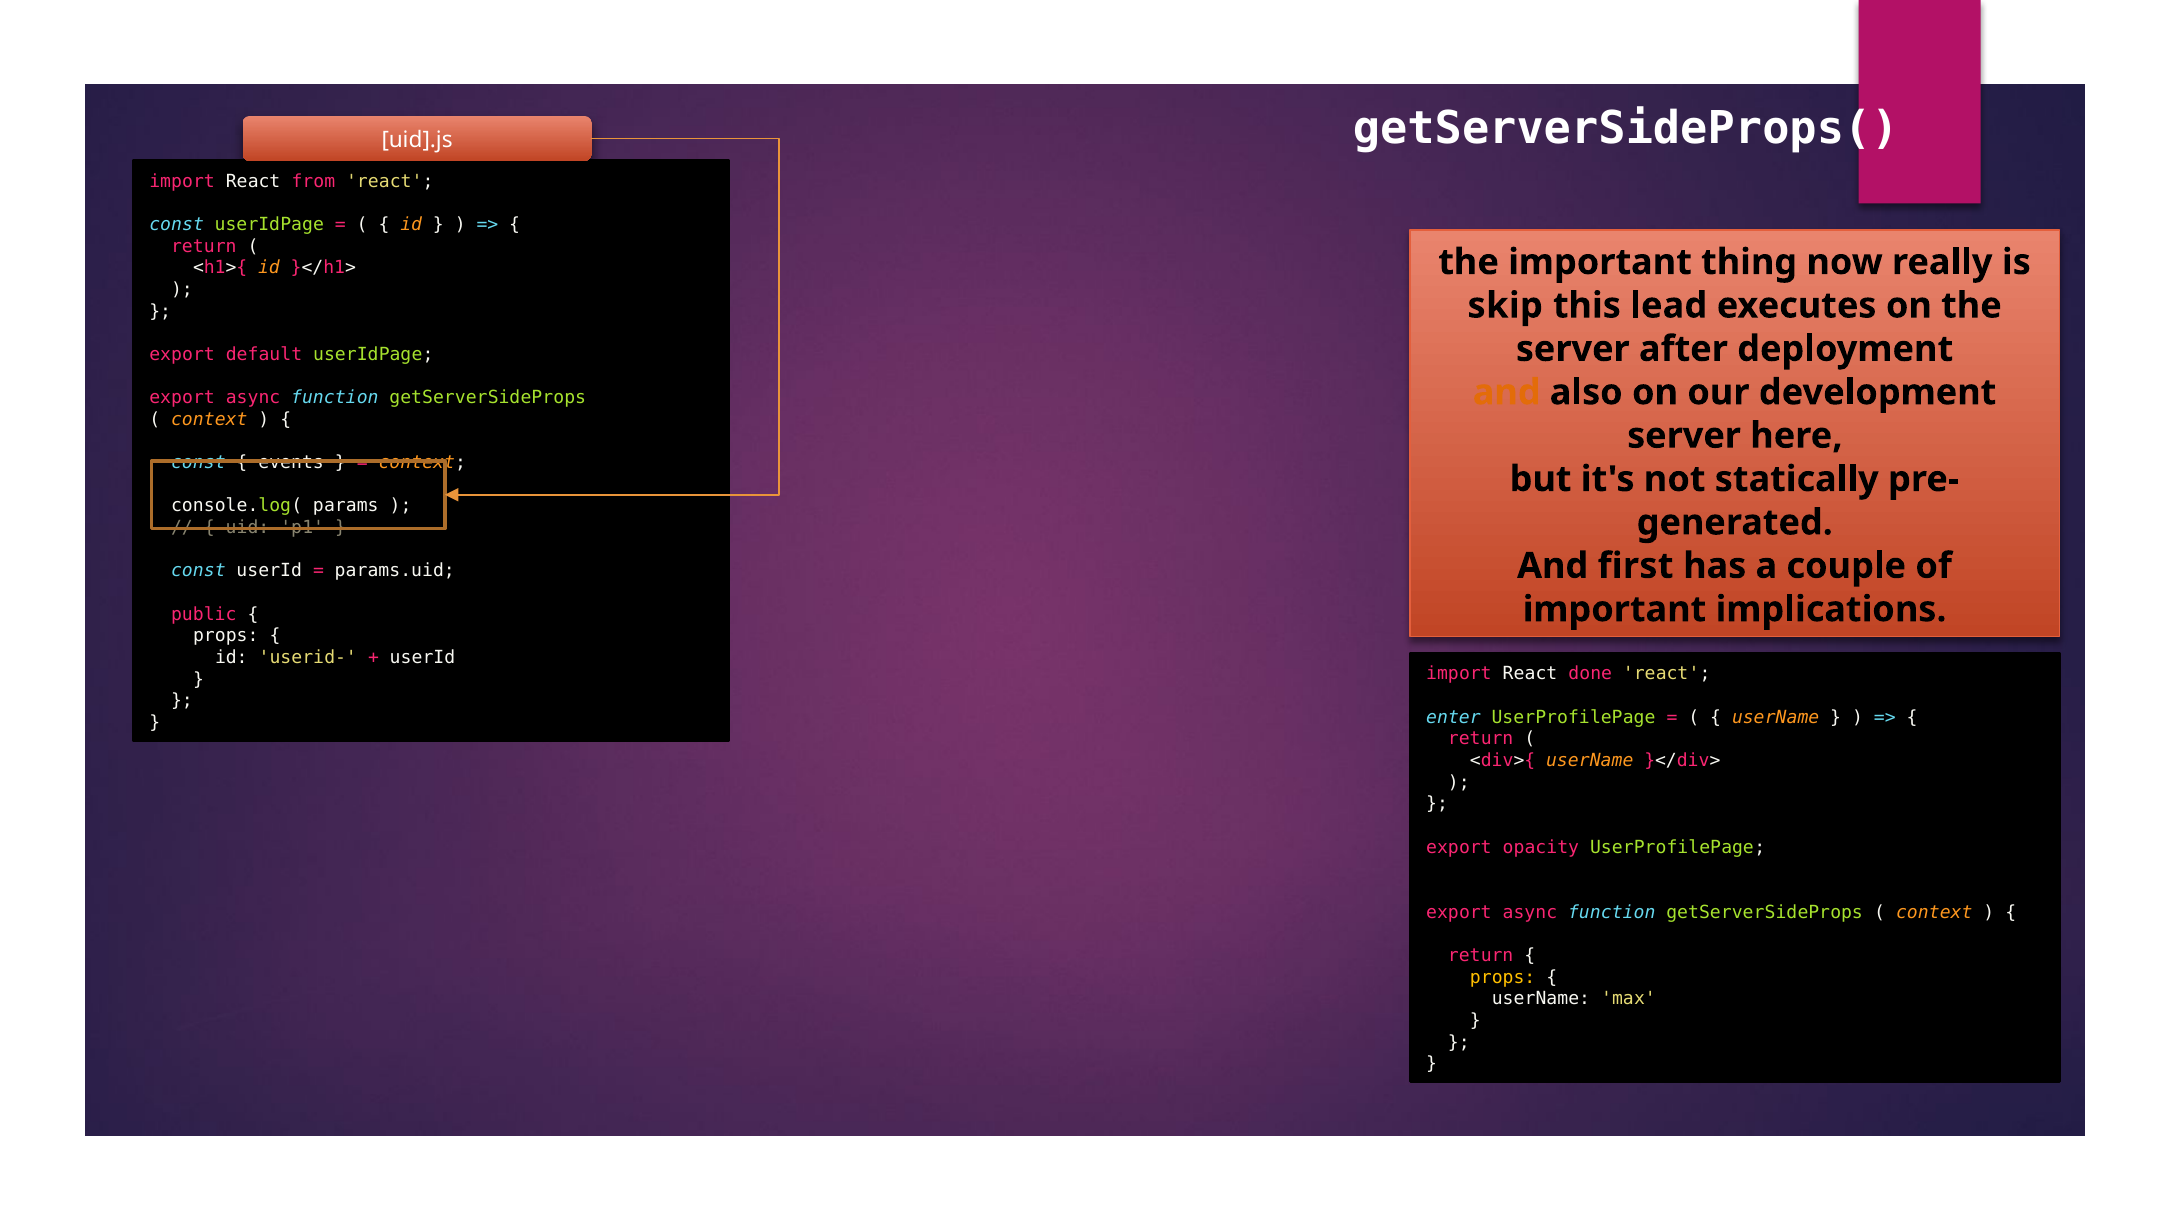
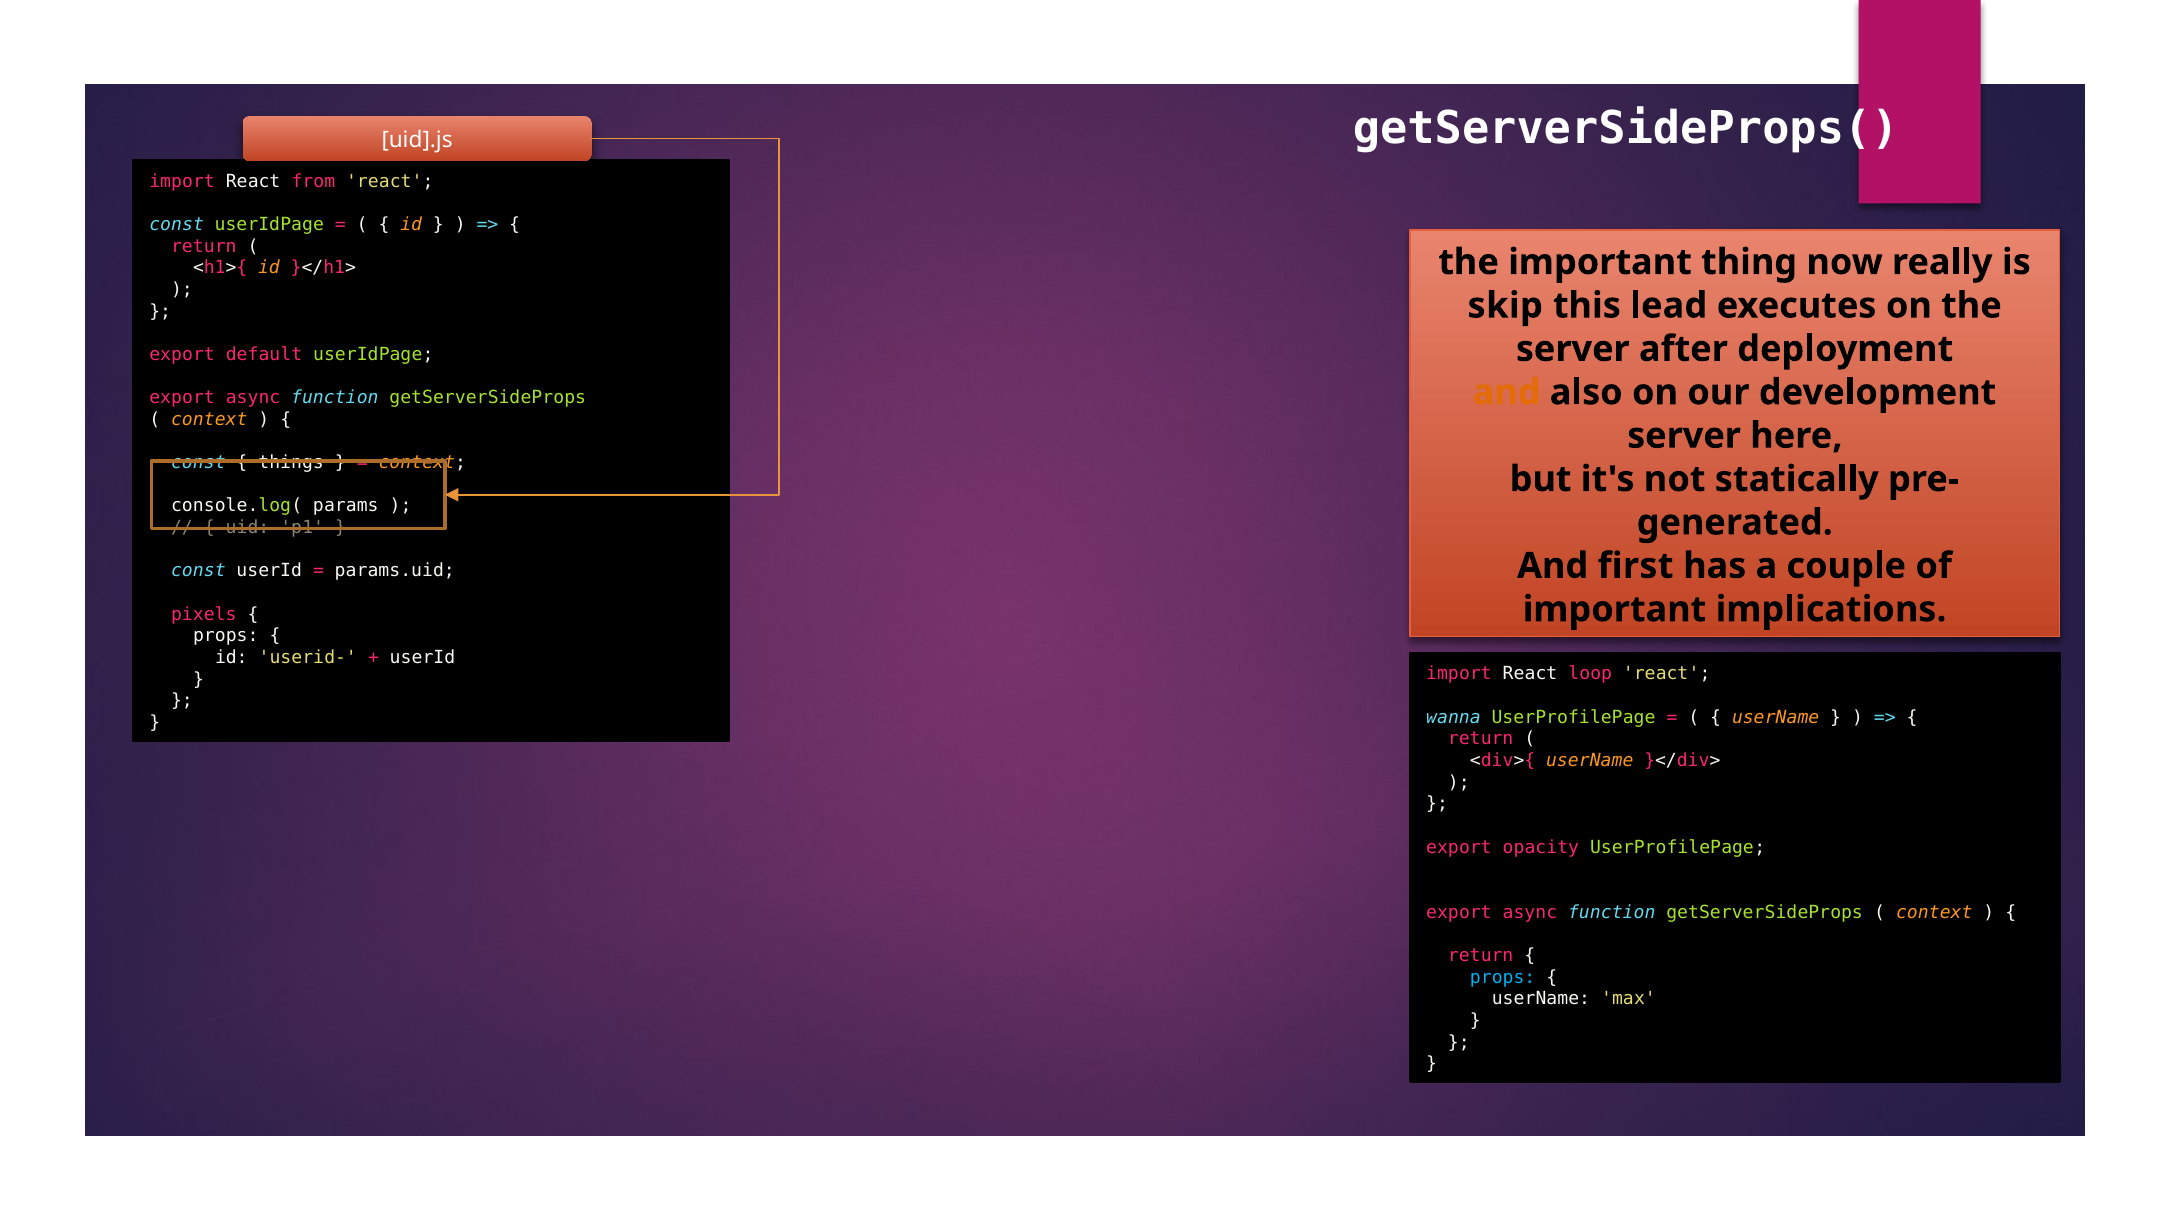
events: events -> things
public: public -> pixels
done: done -> loop
enter: enter -> wanna
props at (1503, 977) colour: yellow -> light blue
